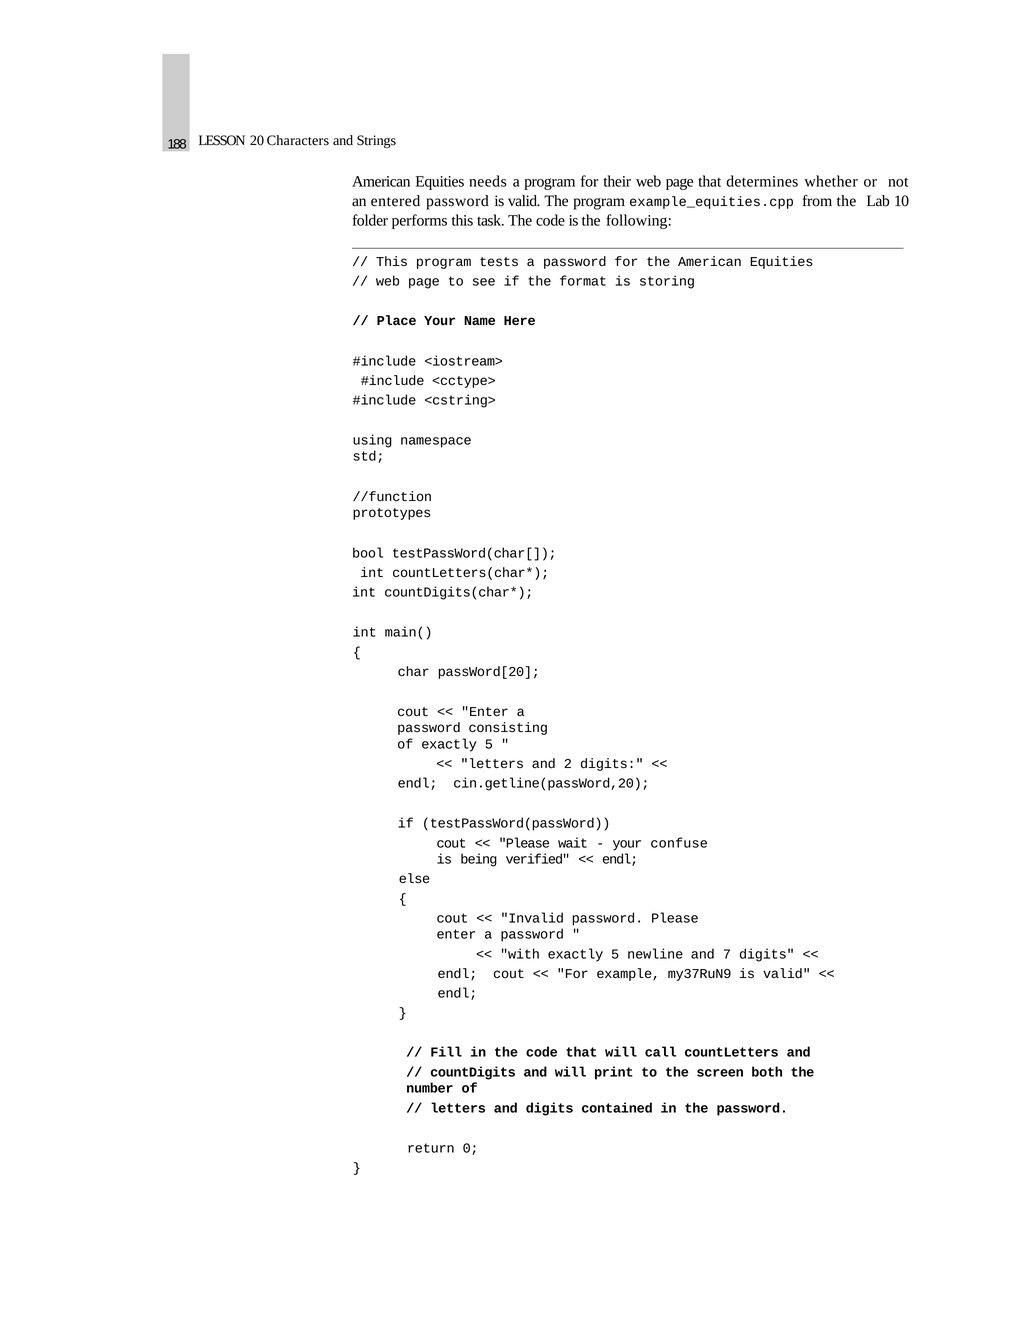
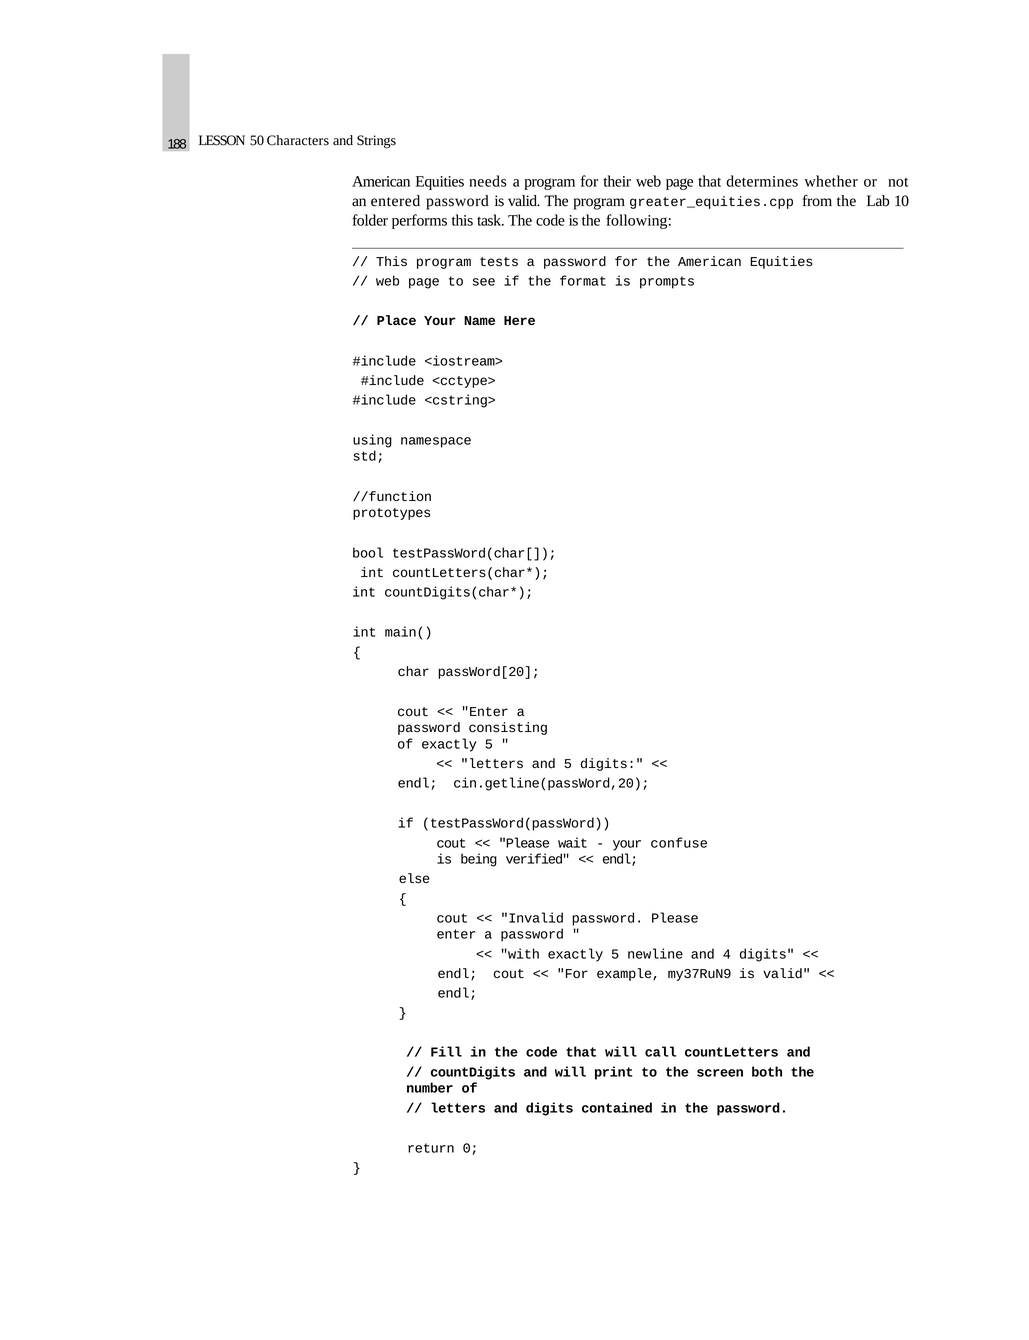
20: 20 -> 50
example_equities.cpp: example_equities.cpp -> greater_equities.cpp
storing: storing -> prompts
and 2: 2 -> 5
7: 7 -> 4
